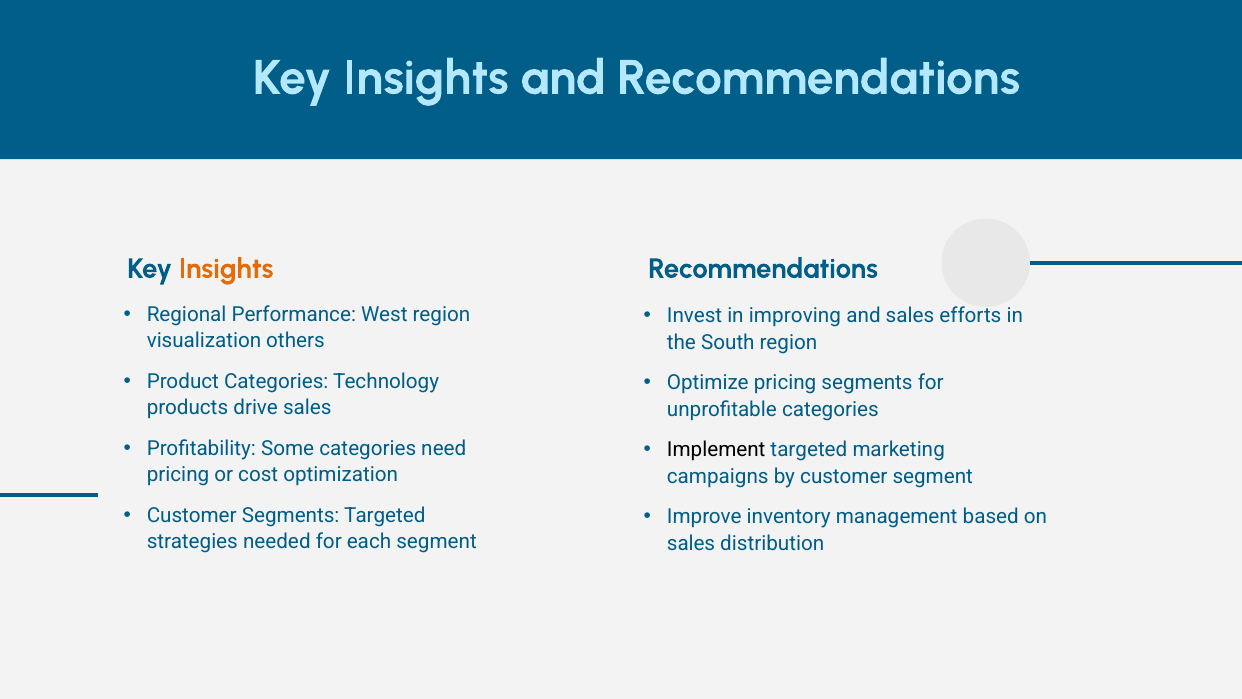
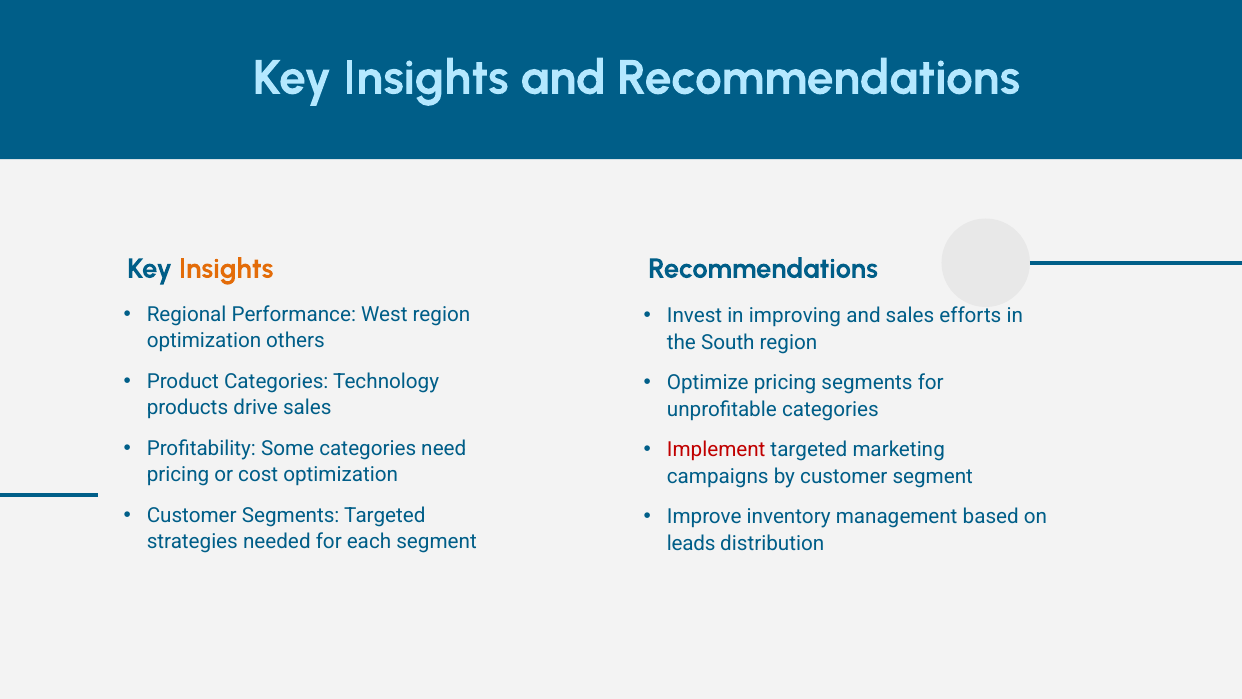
visualization at (204, 341): visualization -> optimization
Implement colour: black -> red
sales at (691, 543): sales -> leads
